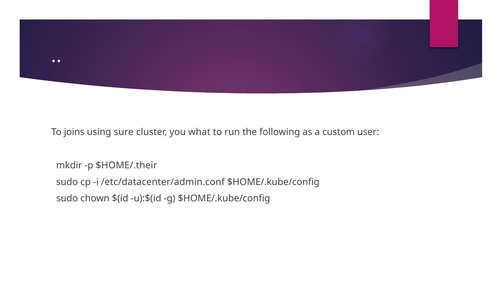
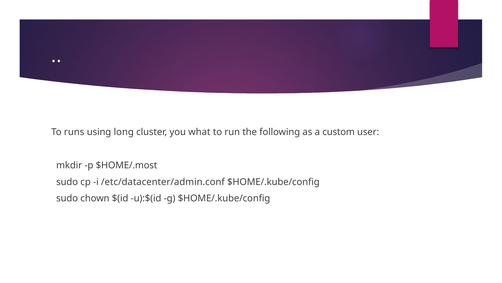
joins: joins -> runs
sure: sure -> long
$HOME/.their: $HOME/.their -> $HOME/.most
